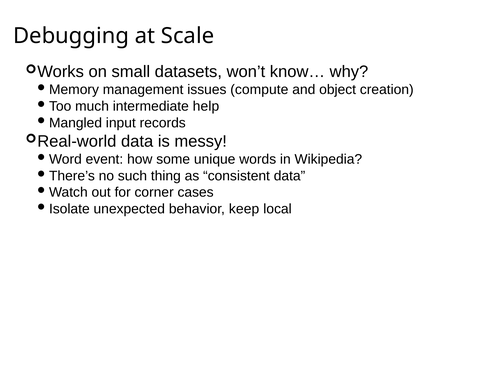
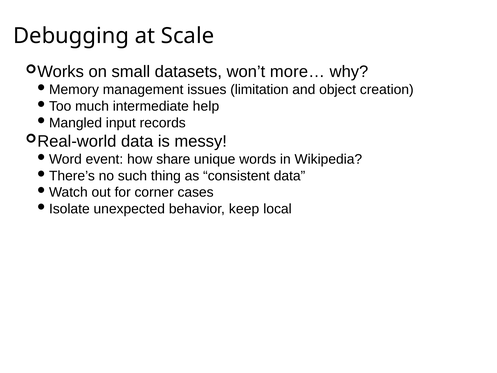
know…: know… -> more…
compute: compute -> limitation
some: some -> share
